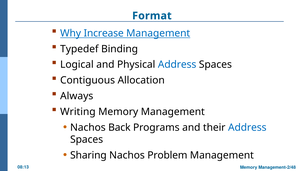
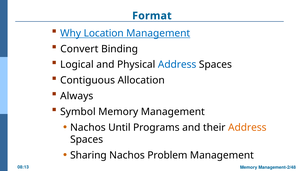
Increase: Increase -> Location
Typedef: Typedef -> Convert
Writing: Writing -> Symbol
Back: Back -> Until
Address at (247, 127) colour: blue -> orange
